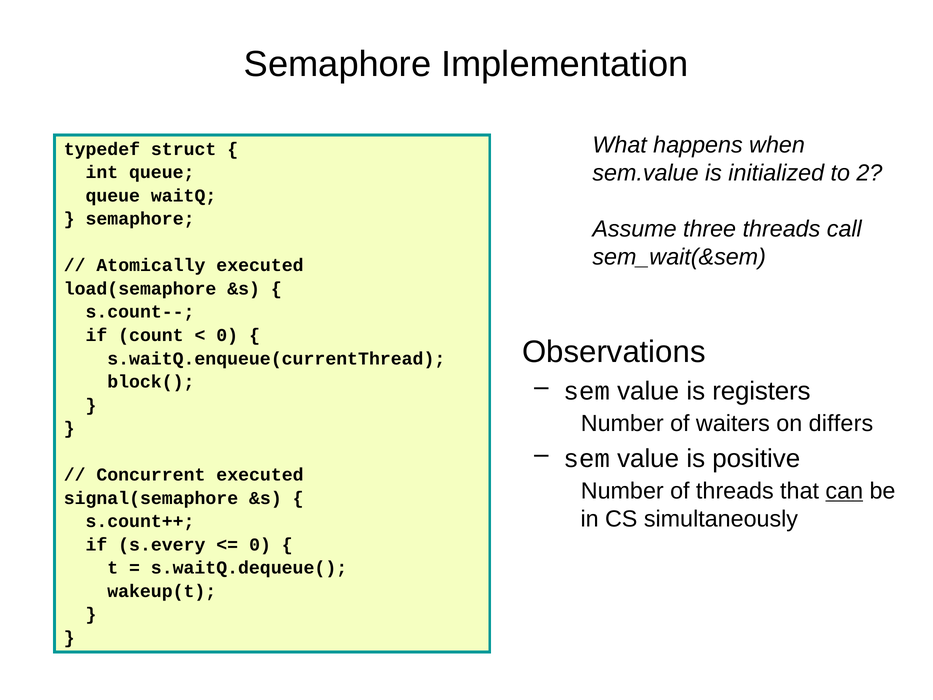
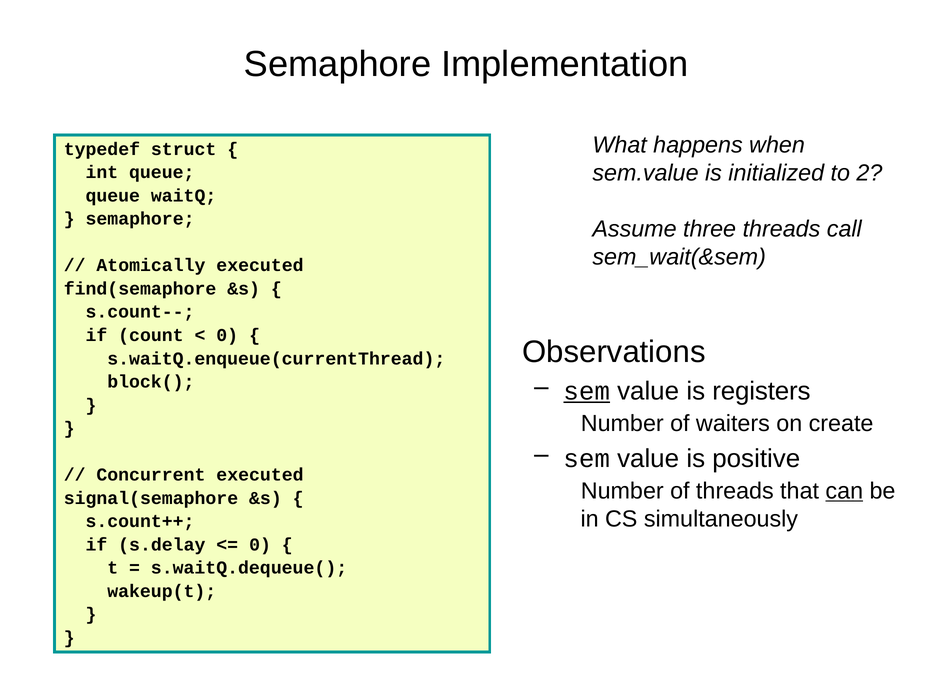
load(semaphore: load(semaphore -> find(semaphore
sem at (587, 391) underline: none -> present
differs: differs -> create
s.every: s.every -> s.delay
